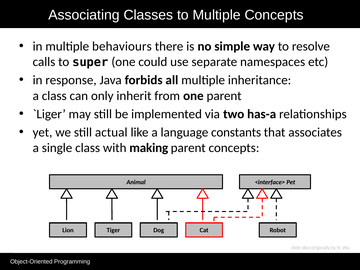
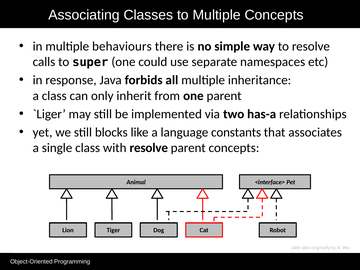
actual: actual -> blocks
with making: making -> resolve
